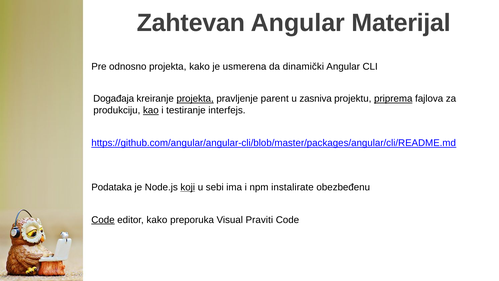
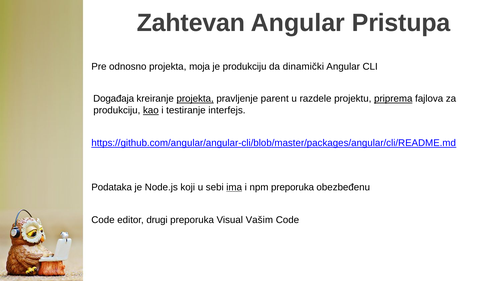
Materijal: Materijal -> Pristupa
projekta kako: kako -> moja
je usmerena: usmerena -> produkciju
zasniva: zasniva -> razdele
koji underline: present -> none
ima underline: none -> present
npm instalirate: instalirate -> preporuka
Code at (103, 220) underline: present -> none
editor kako: kako -> drugi
Praviti: Praviti -> Vašim
